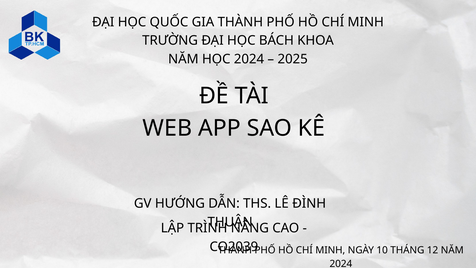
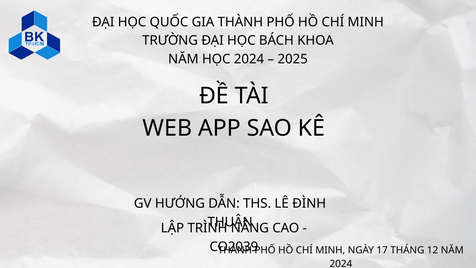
10: 10 -> 17
